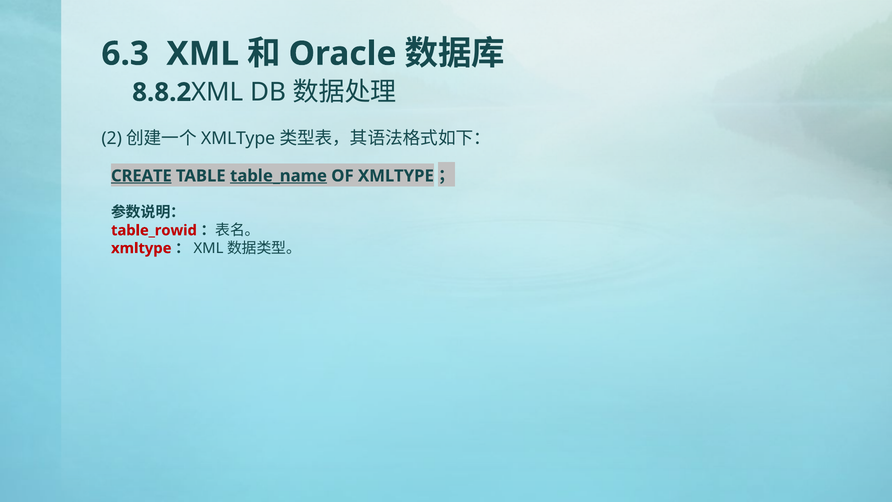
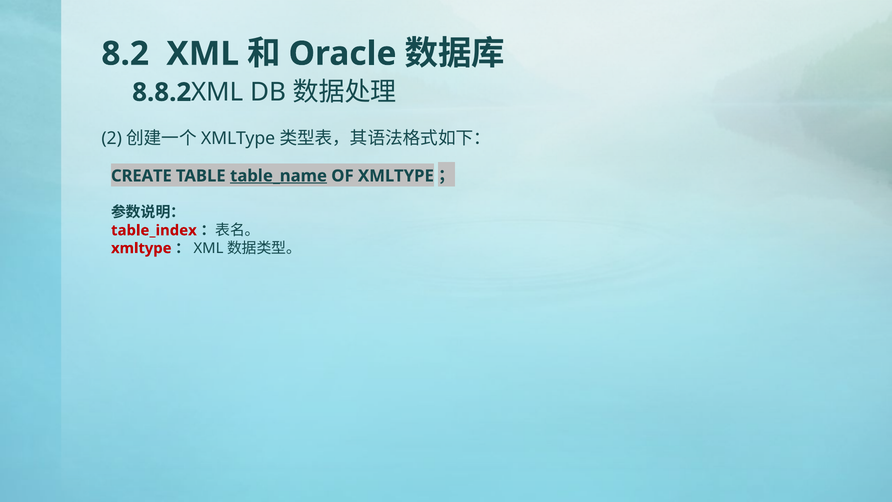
6.3: 6.3 -> 8.2
CREATE underline: present -> none
table_rowid: table_rowid -> table_index
